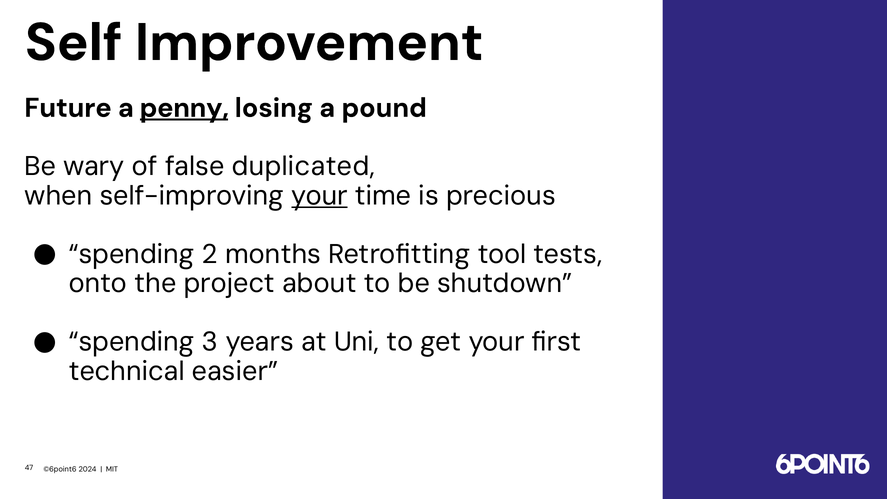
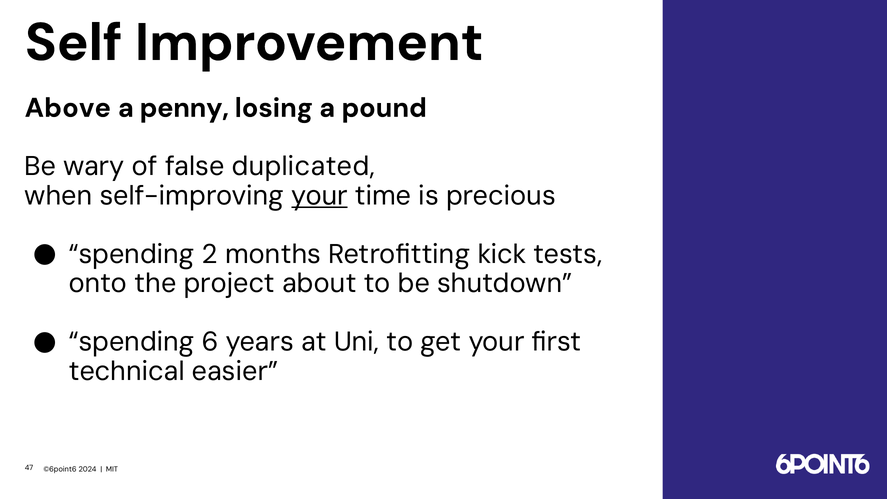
Future: Future -> Above
penny underline: present -> none
tool: tool -> kick
3: 3 -> 6
